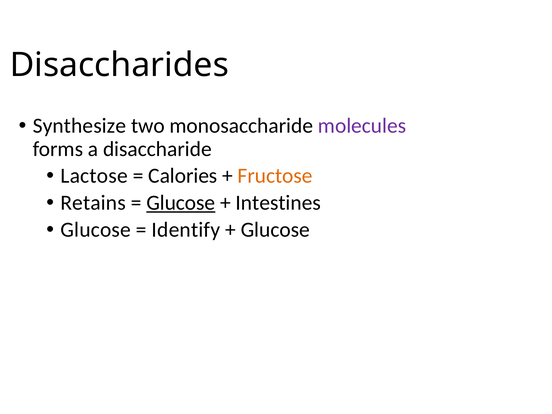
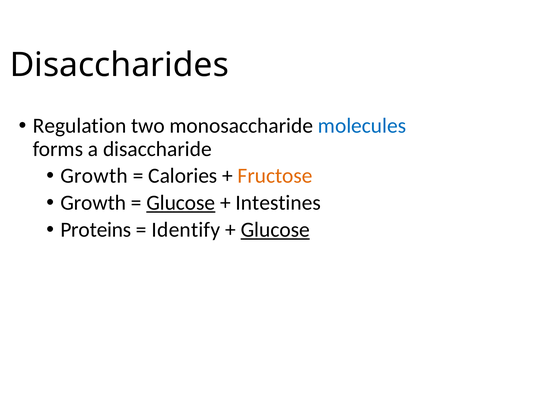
Synthesize: Synthesize -> Regulation
molecules colour: purple -> blue
Lactose at (94, 176): Lactose -> Growth
Retains at (93, 203): Retains -> Growth
Glucose at (96, 230): Glucose -> Proteins
Glucose at (275, 230) underline: none -> present
